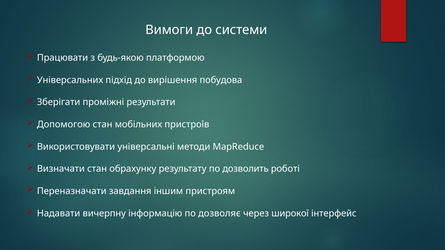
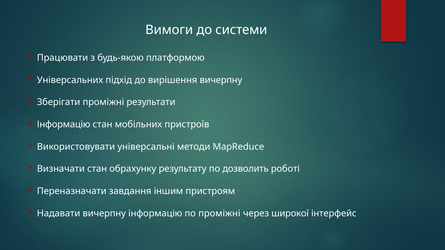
вирішення побудова: побудова -> вичерпну
Допомогою at (64, 125): Допомогою -> Інформацію
по дозволяє: дозволяє -> проміжні
